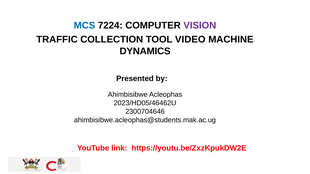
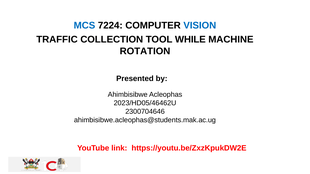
VISION colour: purple -> blue
VIDEO: VIDEO -> WHILE
DYNAMICS: DYNAMICS -> ROTATION
